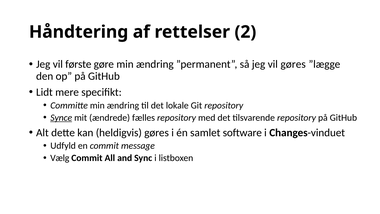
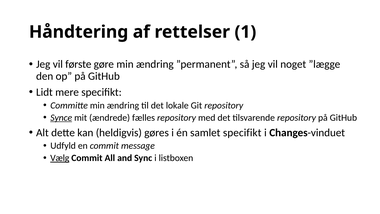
2: 2 -> 1
vil gøres: gøres -> noget
samlet software: software -> specifikt
Vælg underline: none -> present
